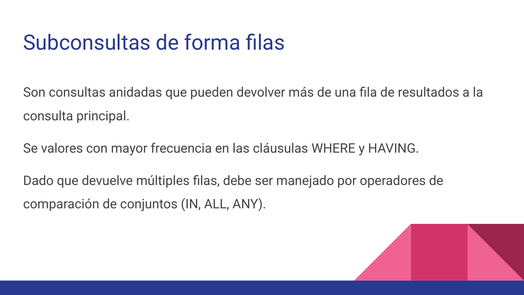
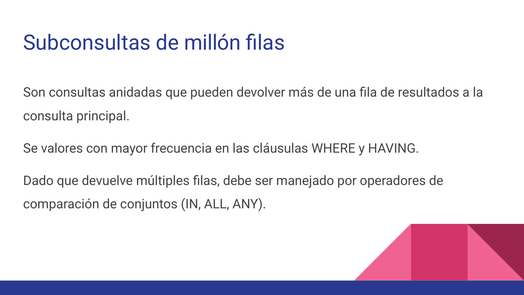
forma: forma -> millón
